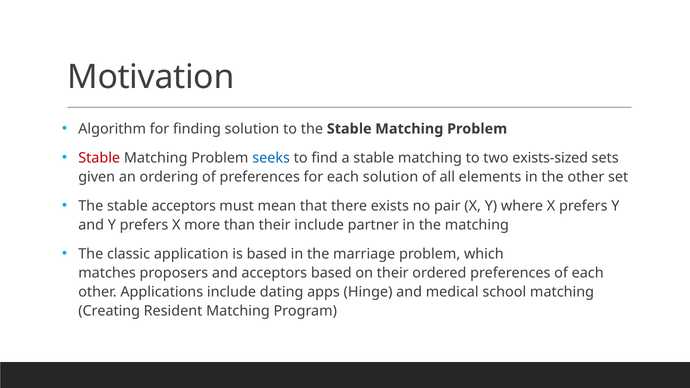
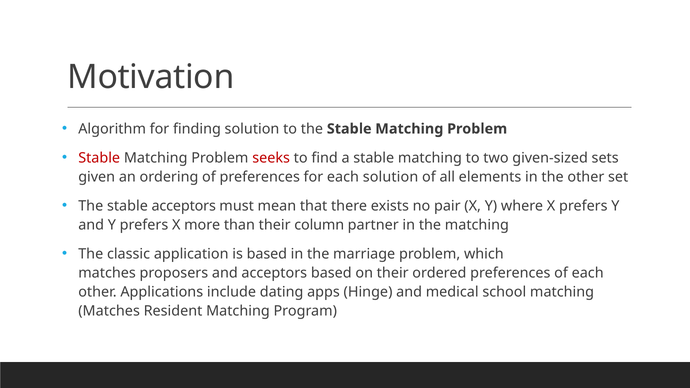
seeks colour: blue -> red
exists-sized: exists-sized -> given-sized
their include: include -> column
Creating at (109, 311): Creating -> Matches
